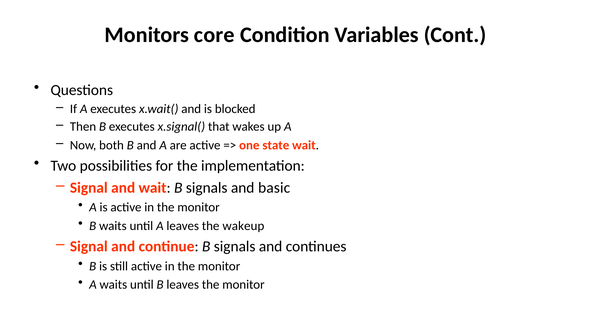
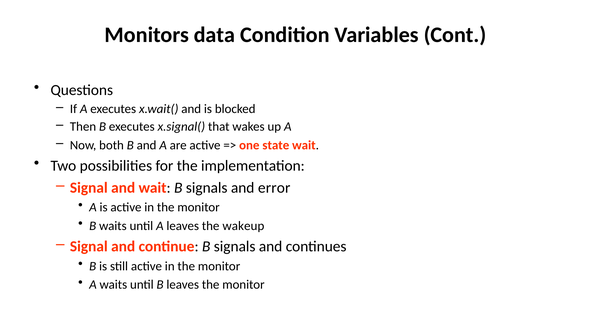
core: core -> data
basic: basic -> error
